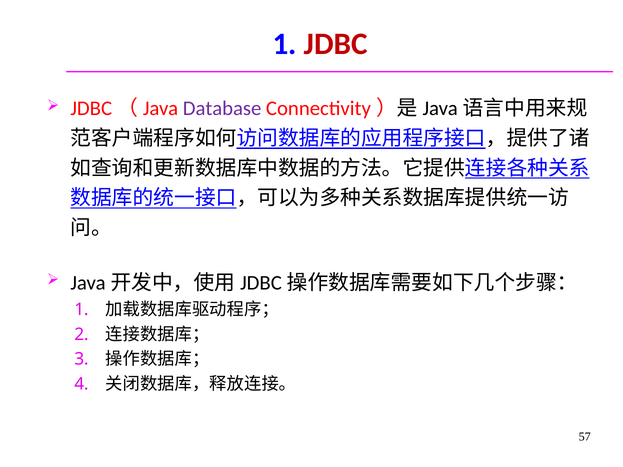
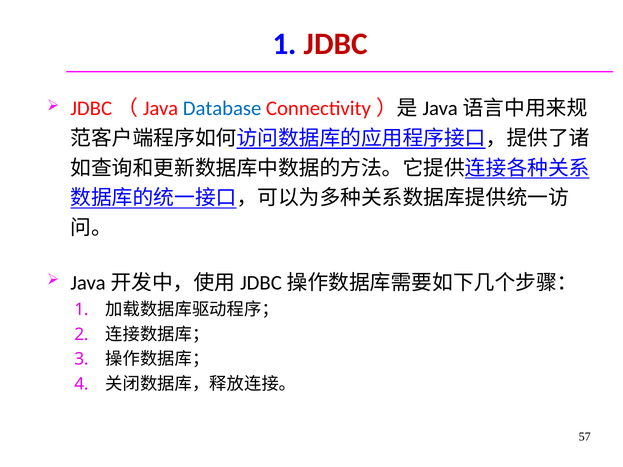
Database colour: purple -> blue
